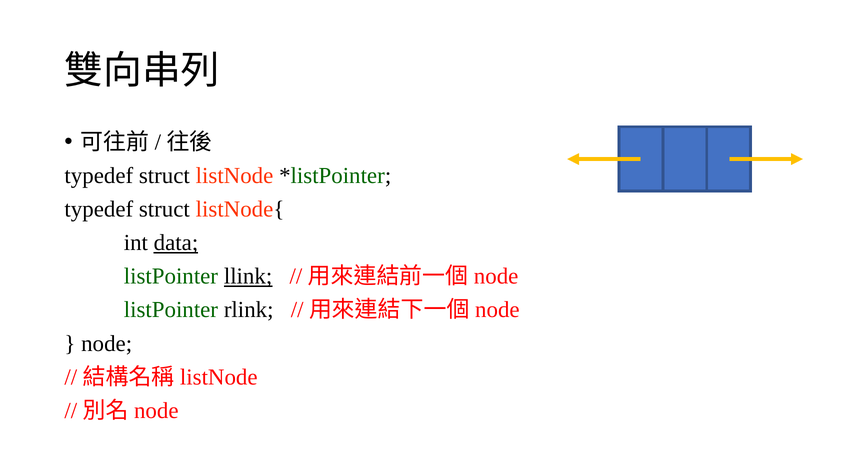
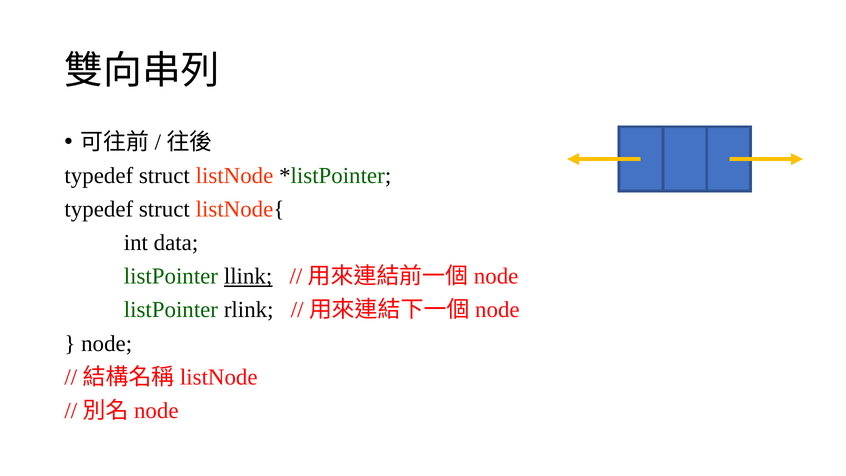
data underline: present -> none
